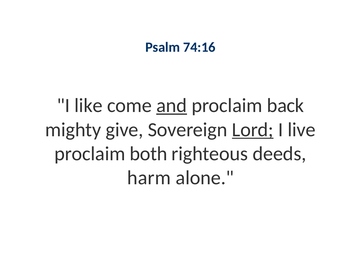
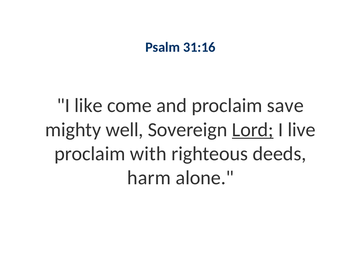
74:16: 74:16 -> 31:16
and underline: present -> none
back: back -> save
give: give -> well
both: both -> with
